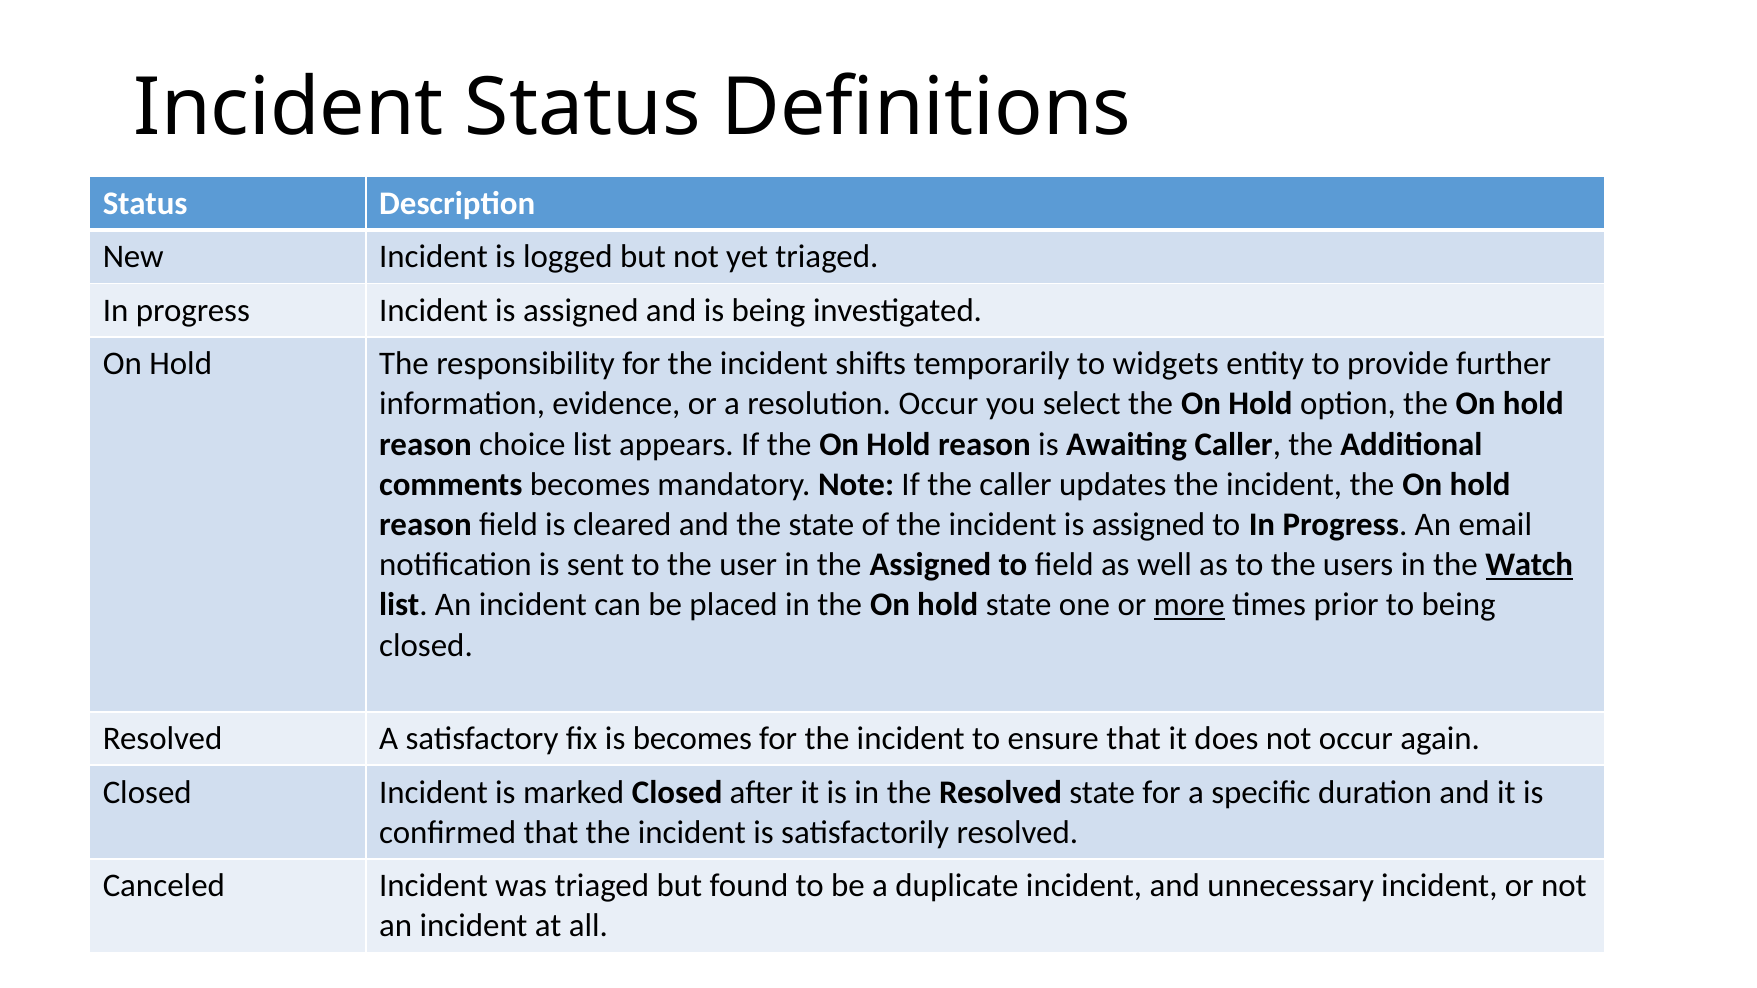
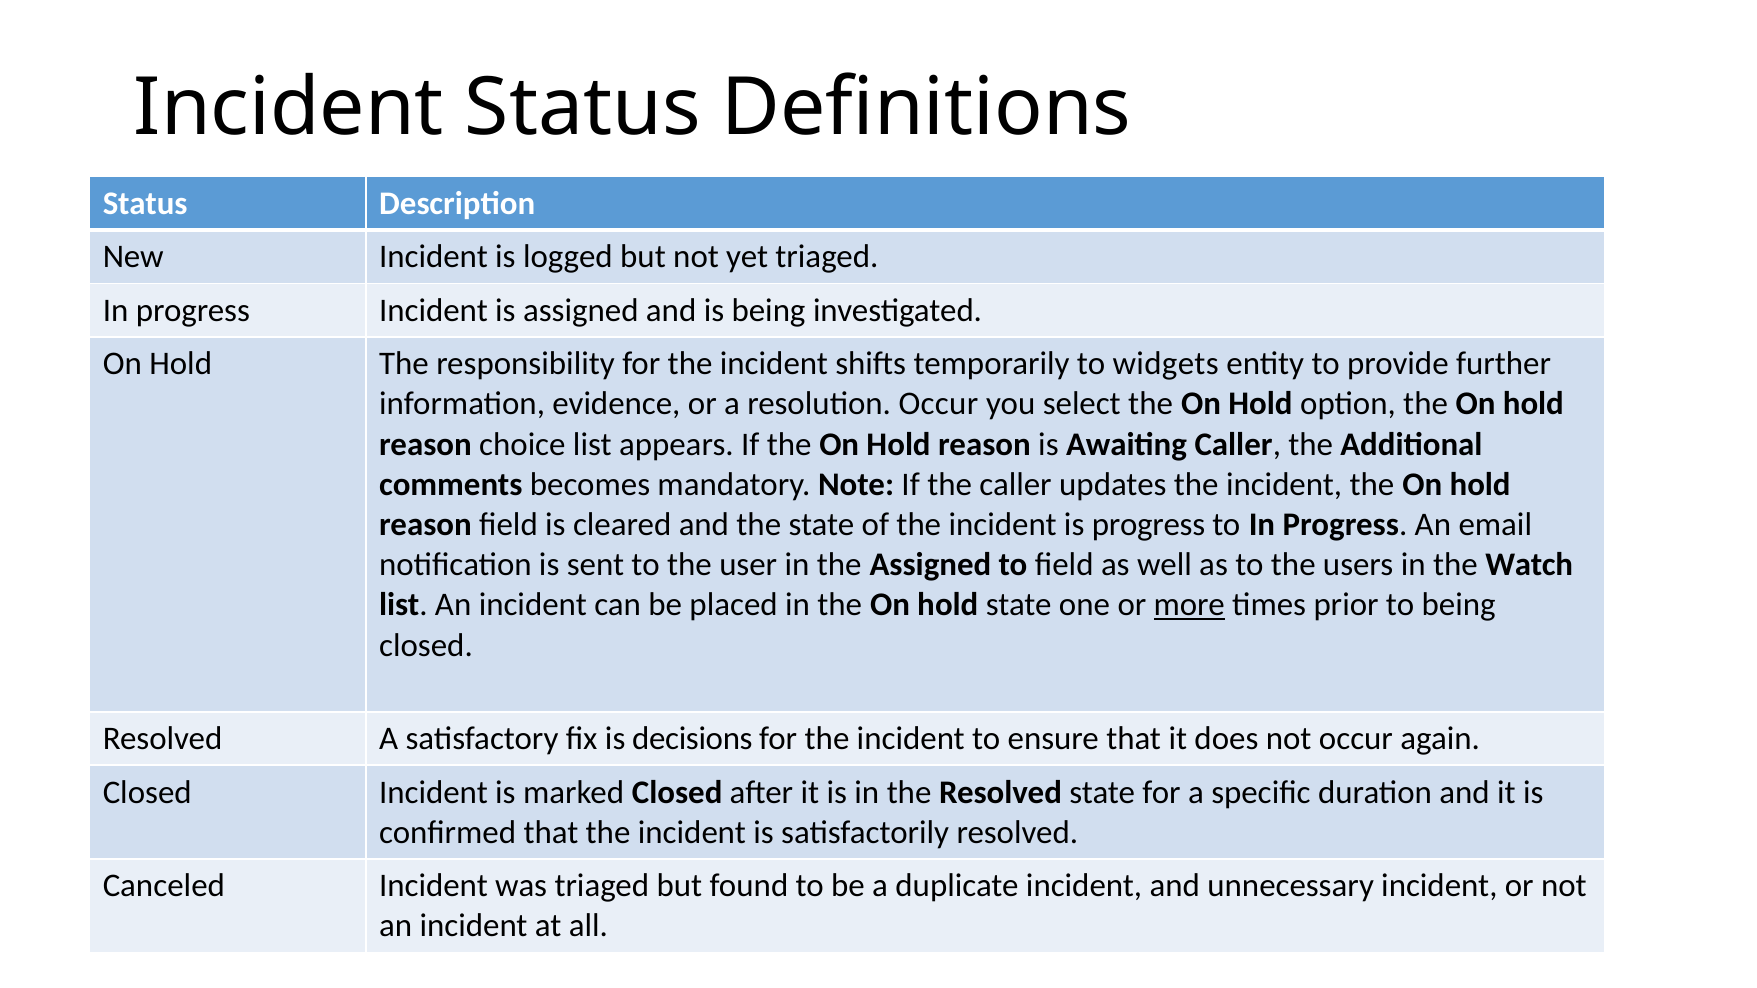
the incident is assigned: assigned -> progress
Watch underline: present -> none
is becomes: becomes -> decisions
